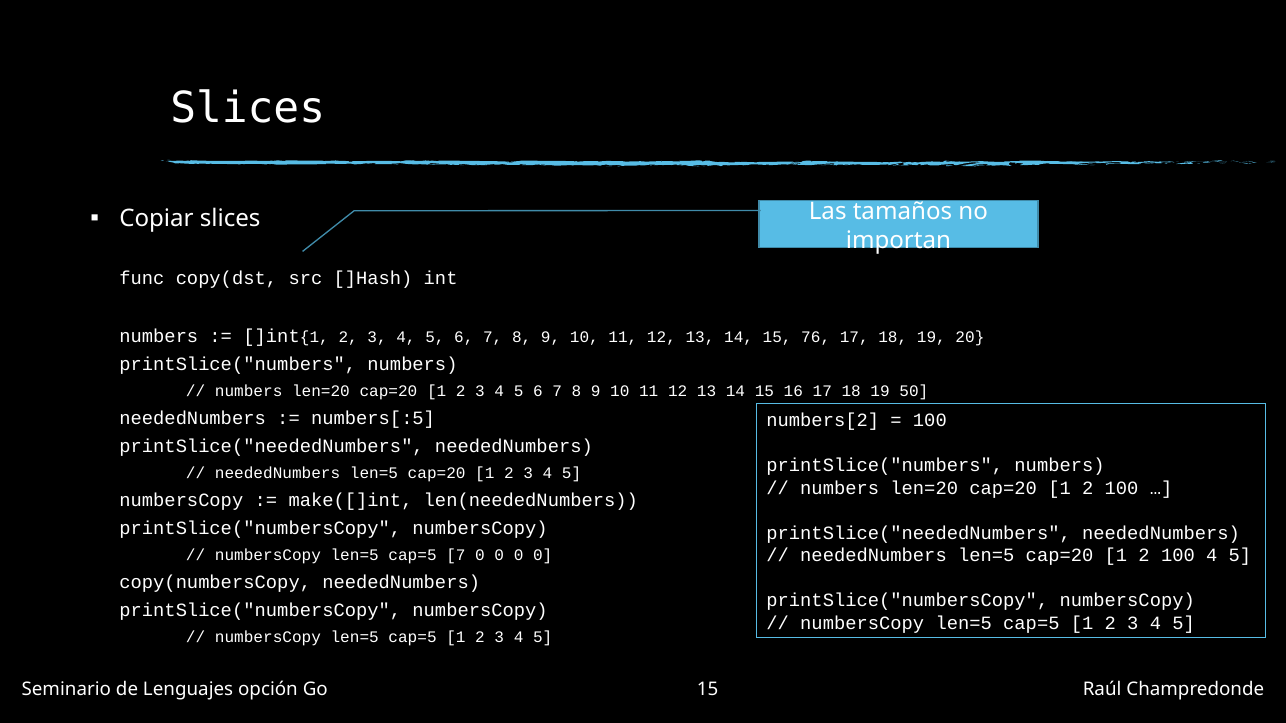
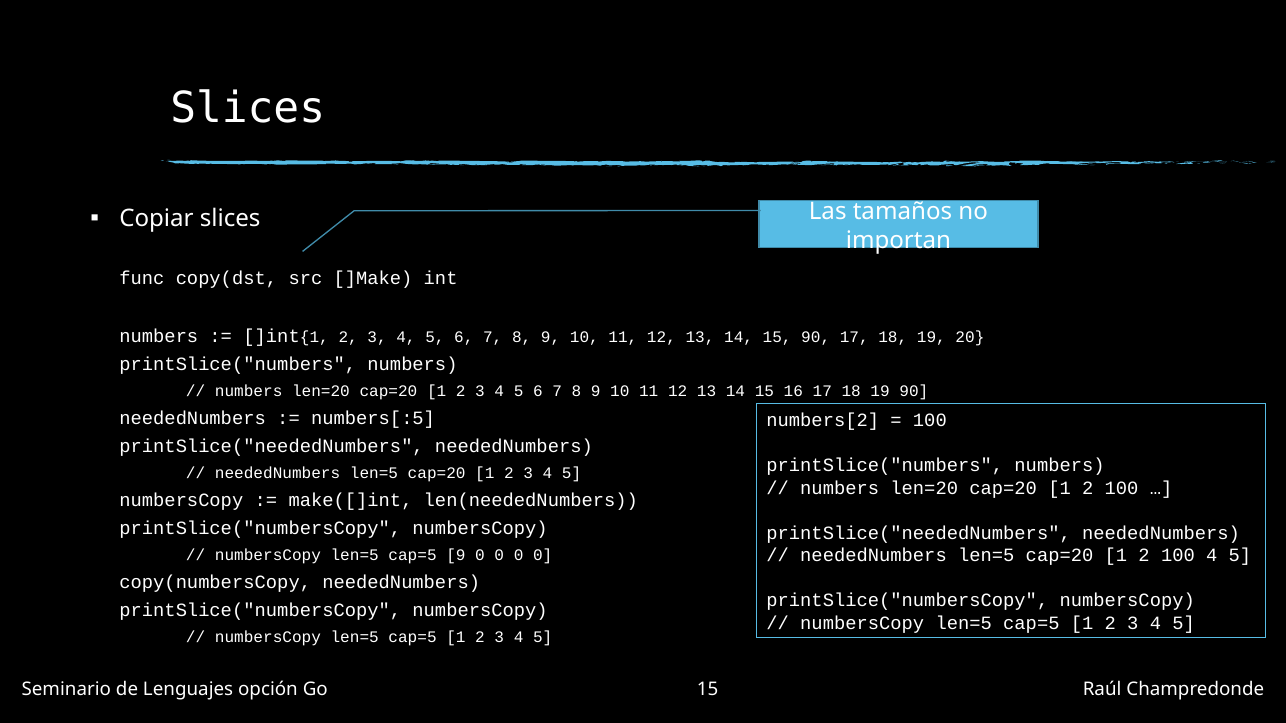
]Hash: ]Hash -> ]Make
15 76: 76 -> 90
19 50: 50 -> 90
cap=5 7: 7 -> 9
